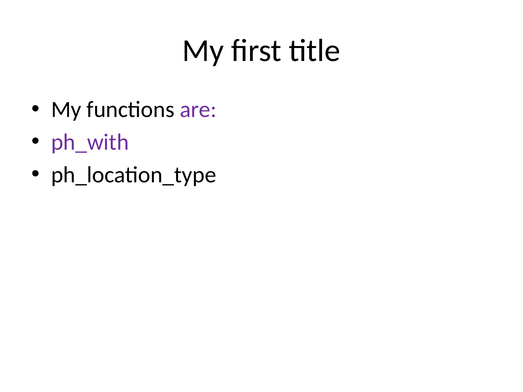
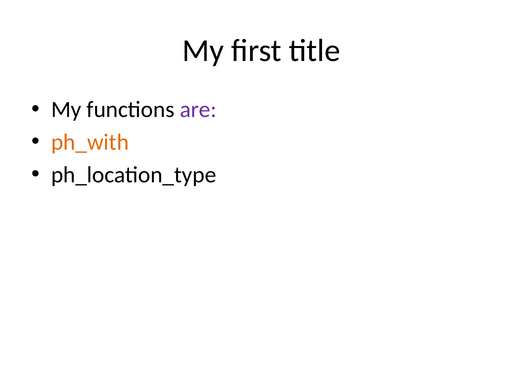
ph_with colour: purple -> orange
